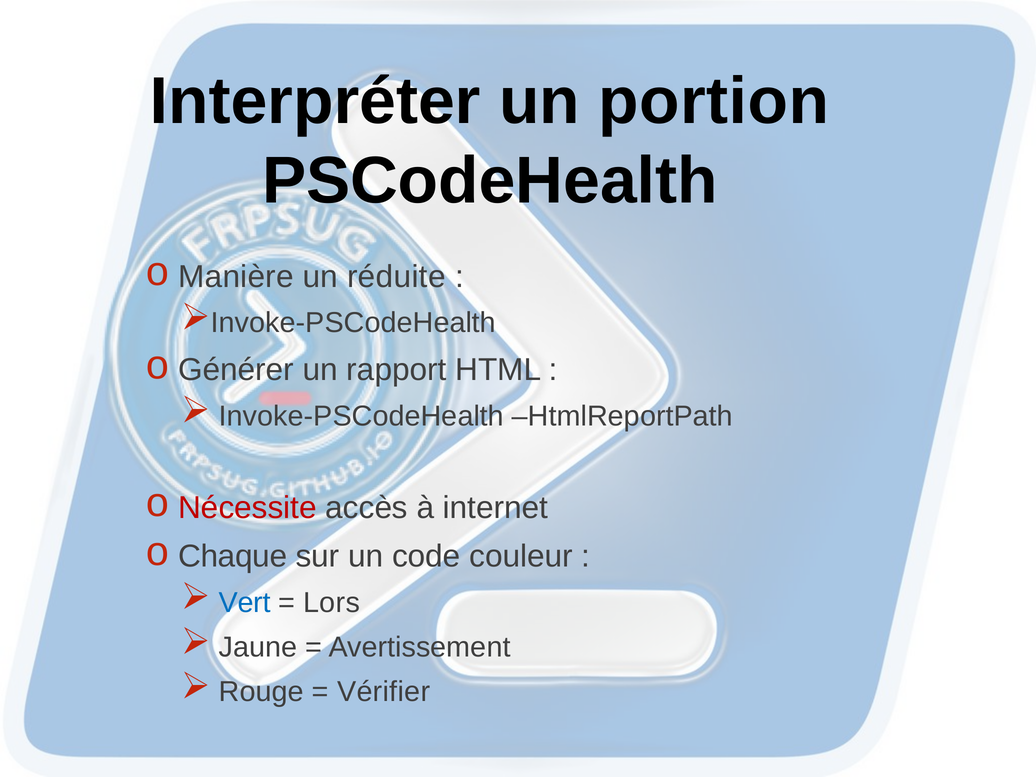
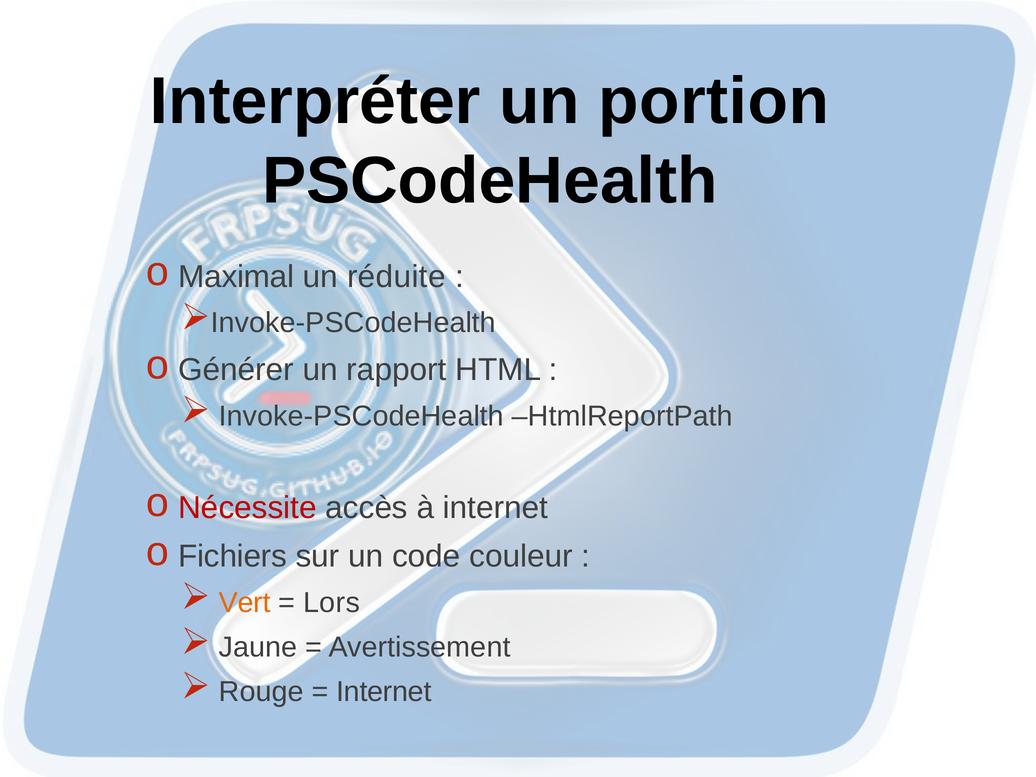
Manière: Manière -> Maximal
Chaque: Chaque -> Fichiers
Vert colour: blue -> orange
Vérifier at (384, 692): Vérifier -> Internet
